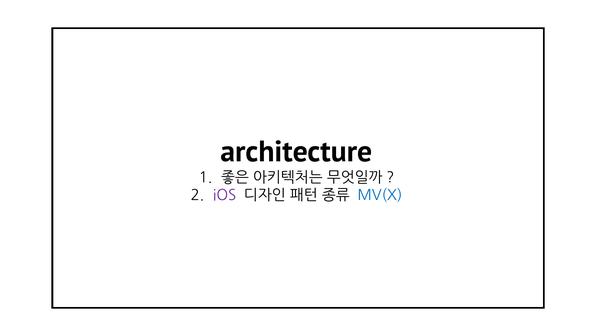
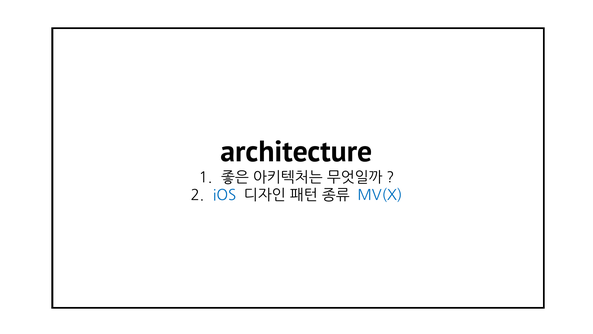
iOS colour: purple -> blue
